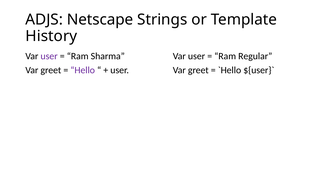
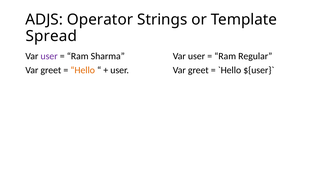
Netscape: Netscape -> Operator
History: History -> Spread
Hello colour: purple -> orange
